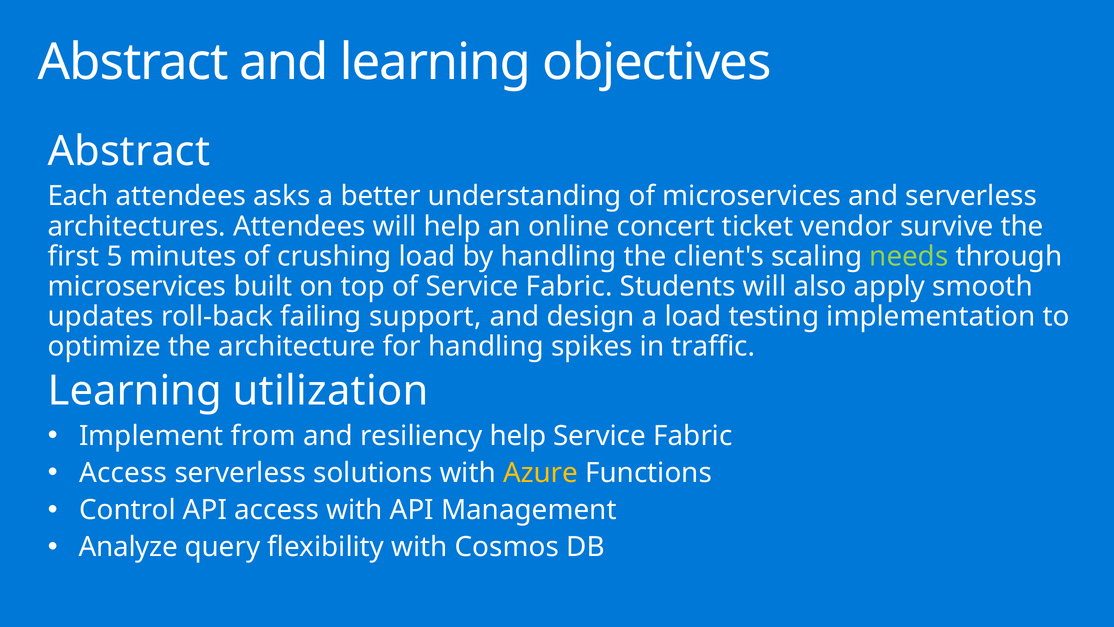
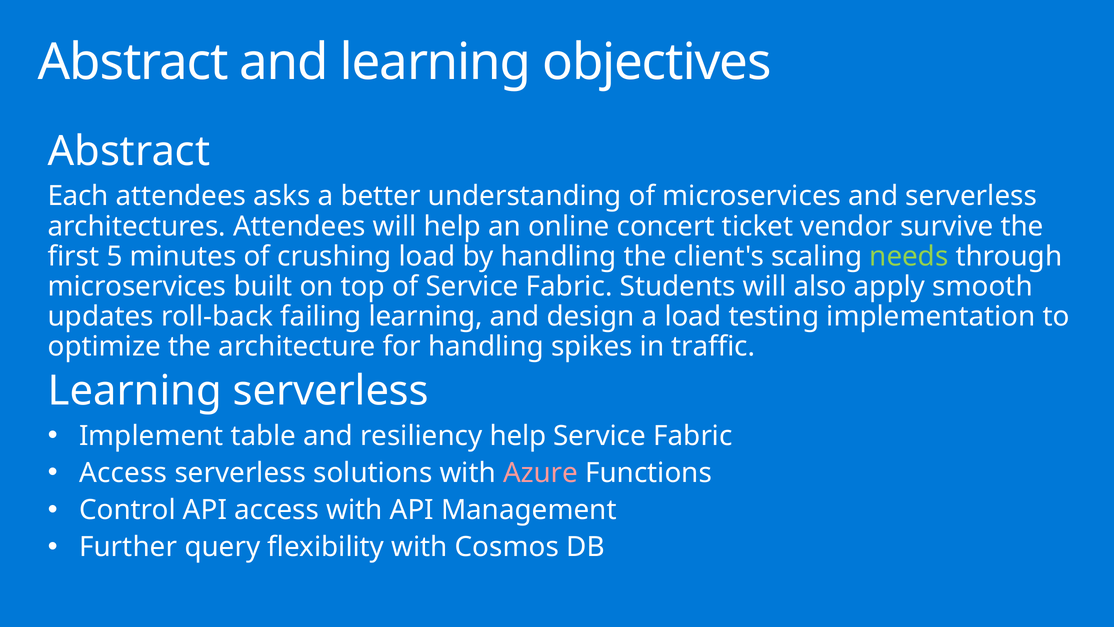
failing support: support -> learning
Learning utilization: utilization -> serverless
from: from -> table
Azure colour: yellow -> pink
Analyze: Analyze -> Further
